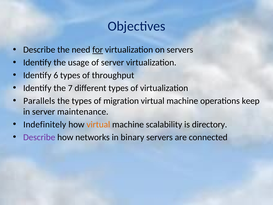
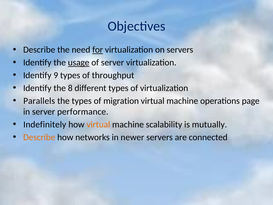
usage underline: none -> present
6: 6 -> 9
7: 7 -> 8
keep: keep -> page
maintenance: maintenance -> performance
directory: directory -> mutually
Describe at (39, 137) colour: purple -> orange
binary: binary -> newer
